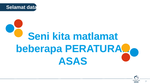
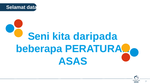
matlamat: matlamat -> daripada
